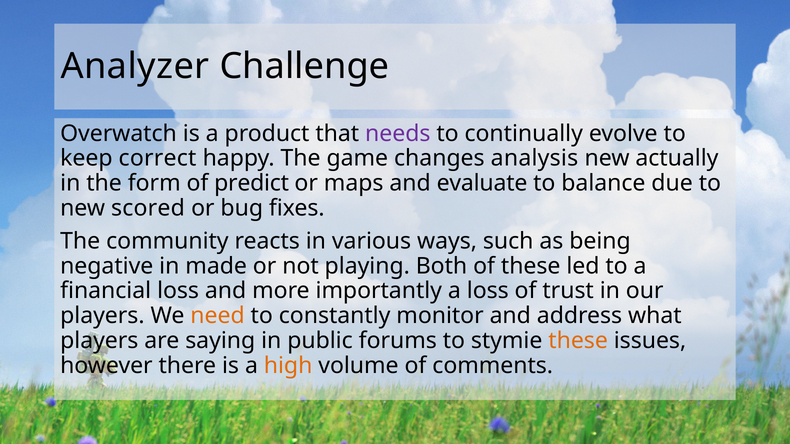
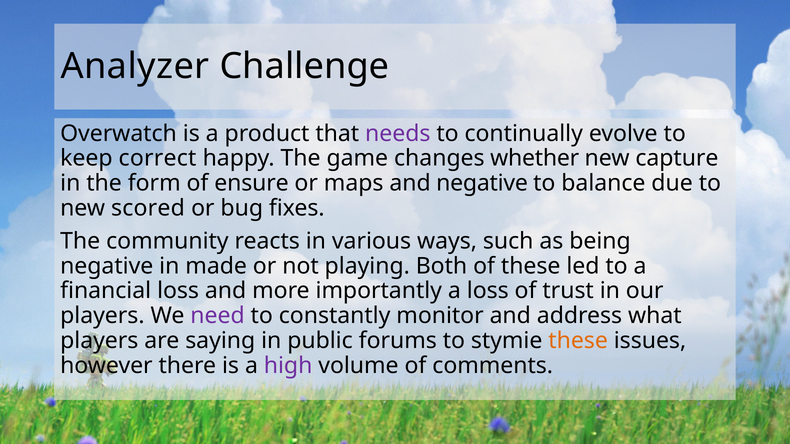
analysis: analysis -> whether
actually: actually -> capture
predict: predict -> ensure
and evaluate: evaluate -> negative
need colour: orange -> purple
high colour: orange -> purple
